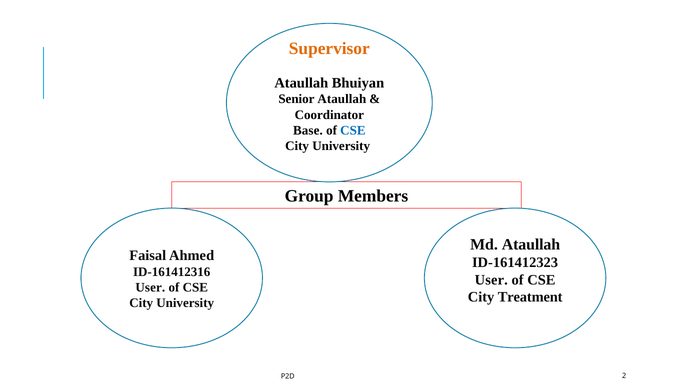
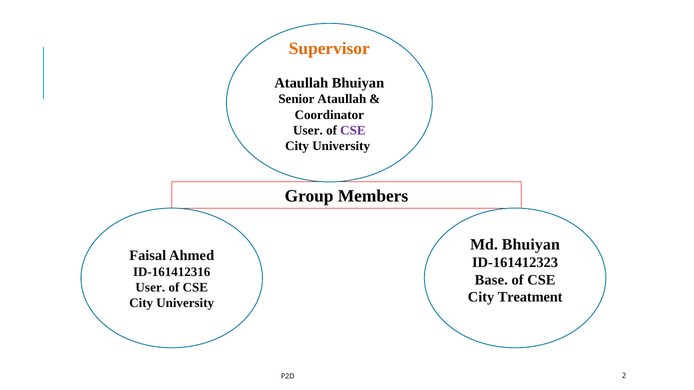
Base at (308, 131): Base -> User
CSE at (353, 131) colour: blue -> purple
Md Ataullah: Ataullah -> Bhuiyan
User at (491, 280): User -> Base
